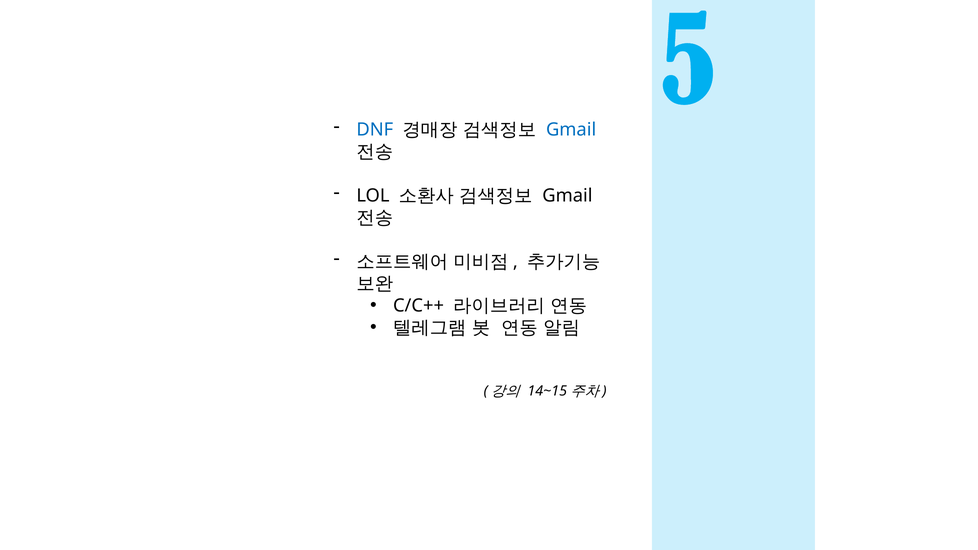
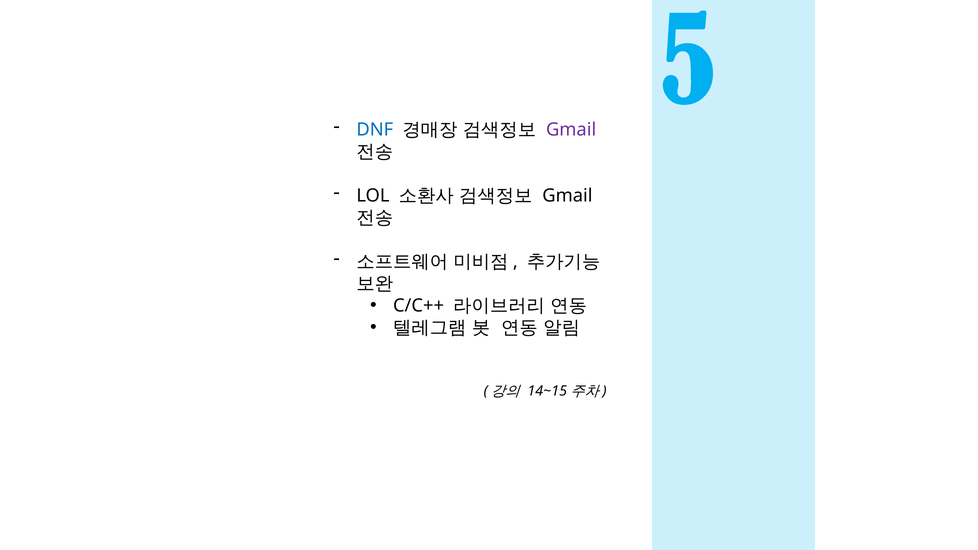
Gmail at (571, 130) colour: blue -> purple
